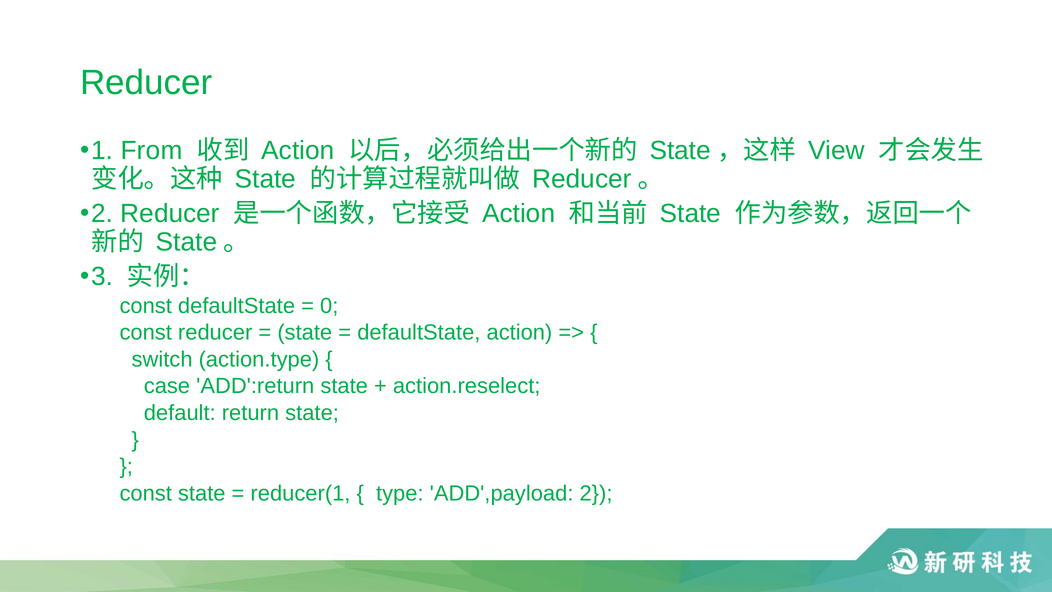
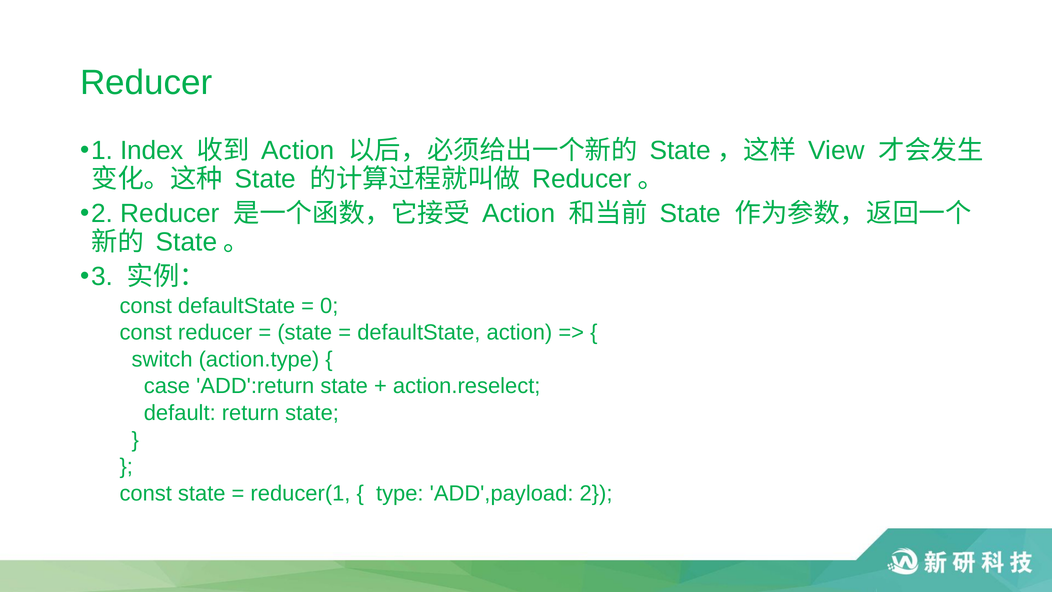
From: From -> Index
